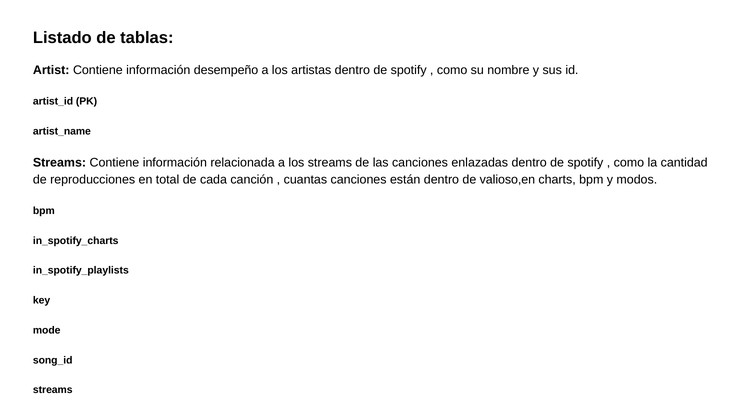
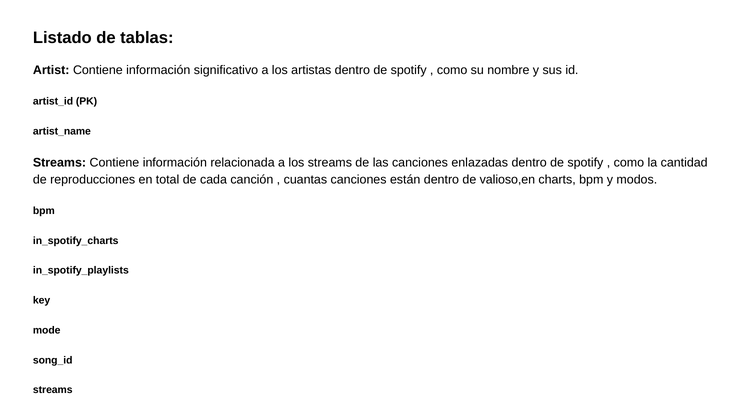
desempeño: desempeño -> significativo
